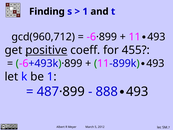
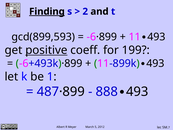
Finding underline: none -> present
1 at (85, 11): 1 -> 2
gcd(960,712: gcd(960,712 -> gcd(899,593
455: 455 -> 199
